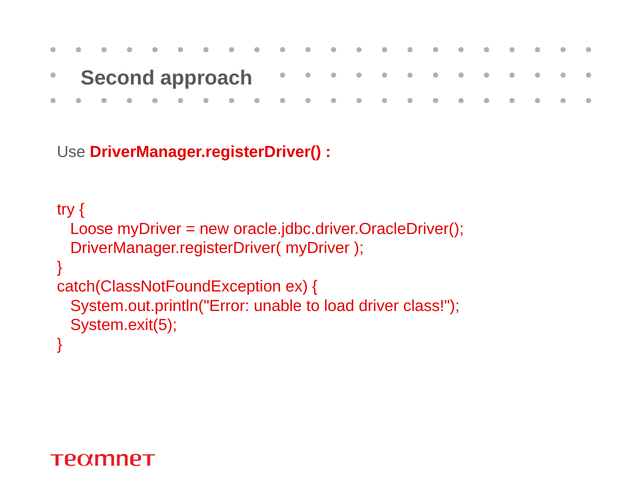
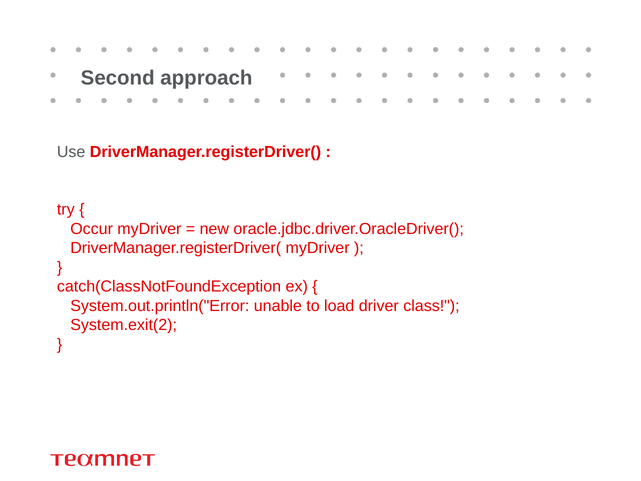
Loose: Loose -> Occur
System.exit(5: System.exit(5 -> System.exit(2
